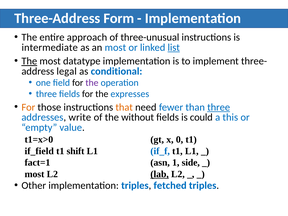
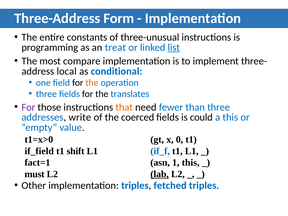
approach: approach -> constants
intermediate: intermediate -> programming
an most: most -> treat
The at (29, 61) underline: present -> none
datatype: datatype -> compare
legal: legal -> local
the at (92, 83) colour: purple -> orange
expresses: expresses -> translates
For at (28, 107) colour: orange -> purple
three at (219, 107) underline: present -> none
without: without -> coerced
1 side: side -> this
most at (34, 174): most -> must
